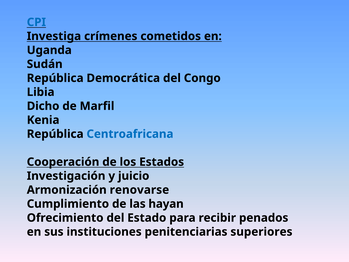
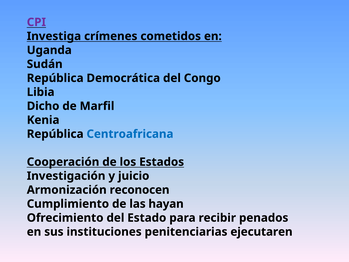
CPI colour: blue -> purple
renovarse: renovarse -> reconocen
superiores: superiores -> ejecutaren
